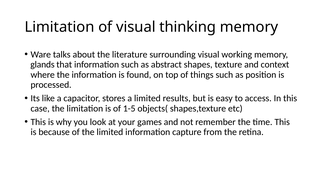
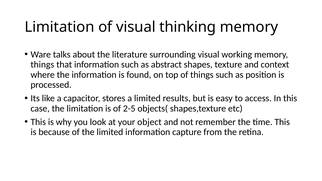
glands at (42, 65): glands -> things
1-5: 1-5 -> 2-5
games: games -> object
